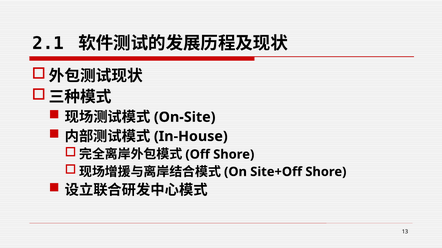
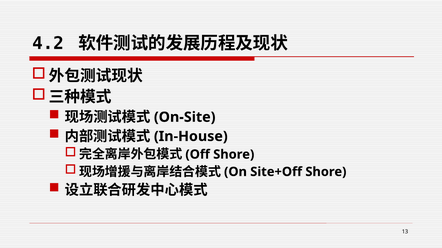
2.1: 2.1 -> 4.2
